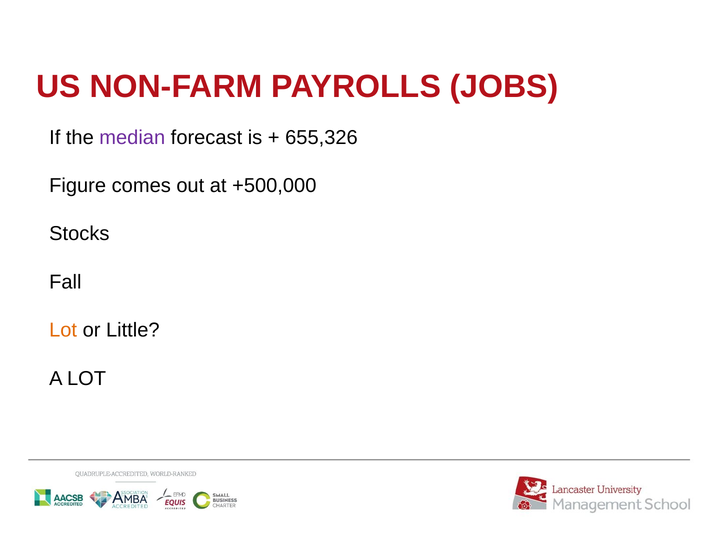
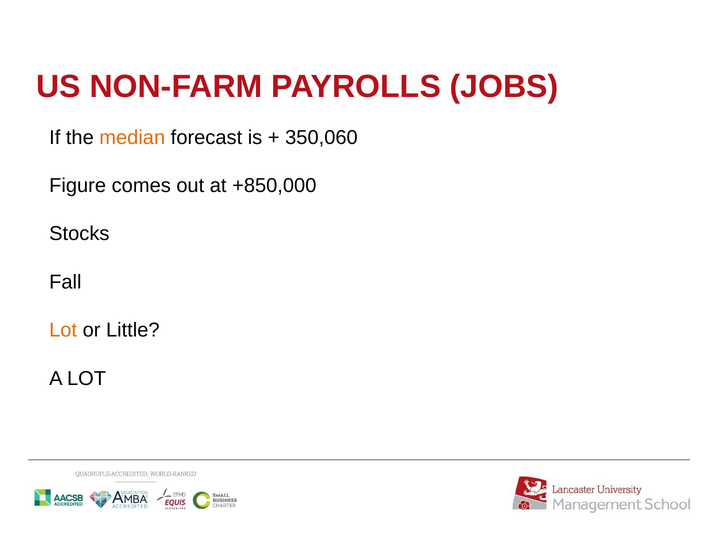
median colour: purple -> orange
655,326: 655,326 -> 350,060
+500,000: +500,000 -> +850,000
